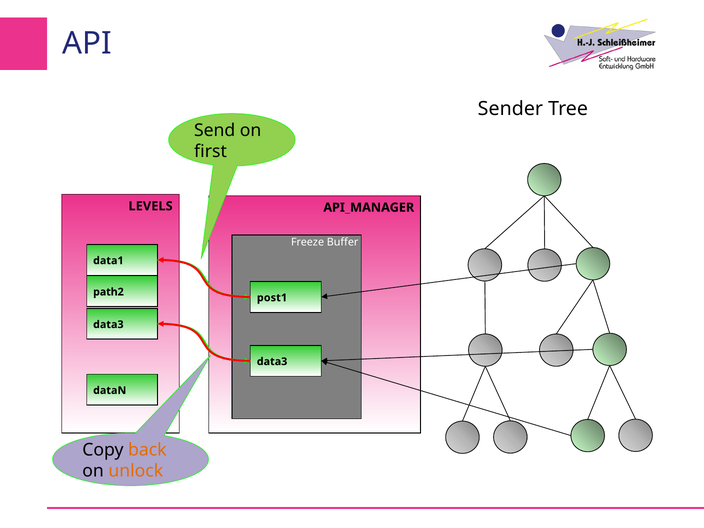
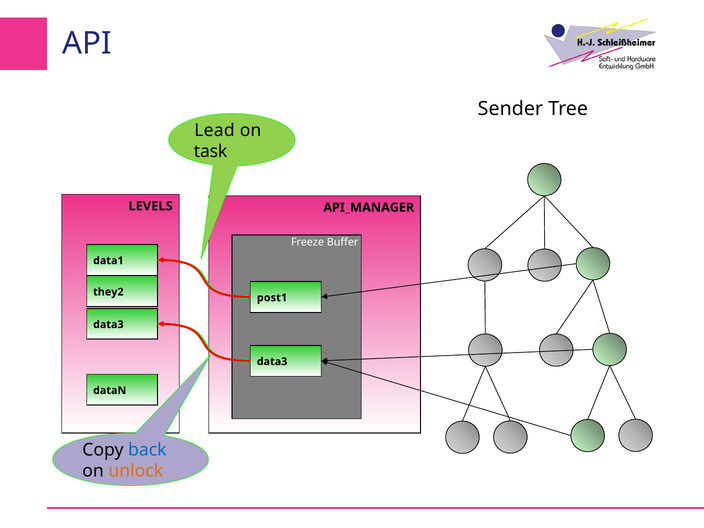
Send: Send -> Lead
first: first -> task
path2: path2 -> they2
back colour: orange -> blue
